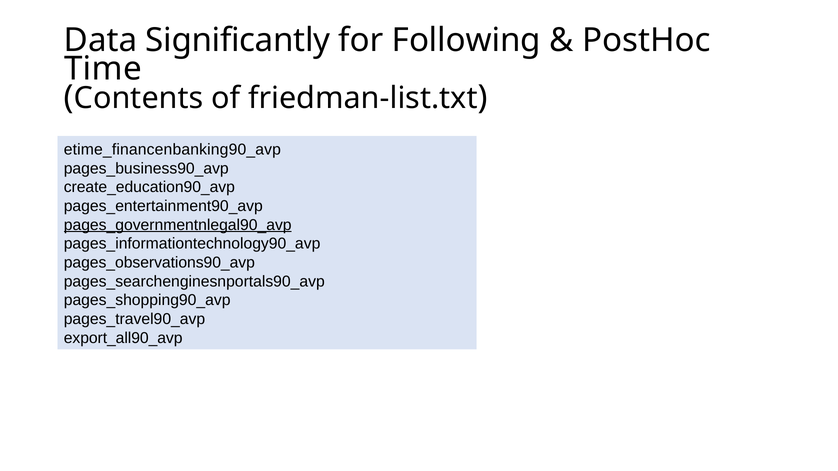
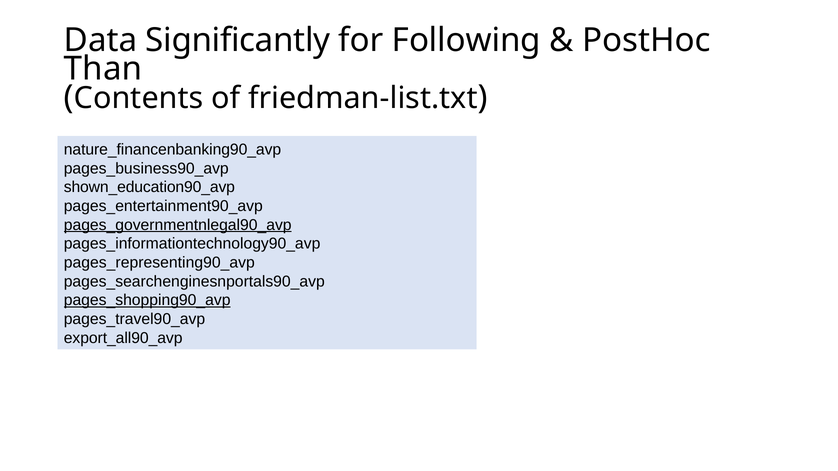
Time: Time -> Than
etime_financenbanking90_avp: etime_financenbanking90_avp -> nature_financenbanking90_avp
create_education90_avp: create_education90_avp -> shown_education90_avp
pages_observations90_avp: pages_observations90_avp -> pages_representing90_avp
pages_shopping90_avp underline: none -> present
